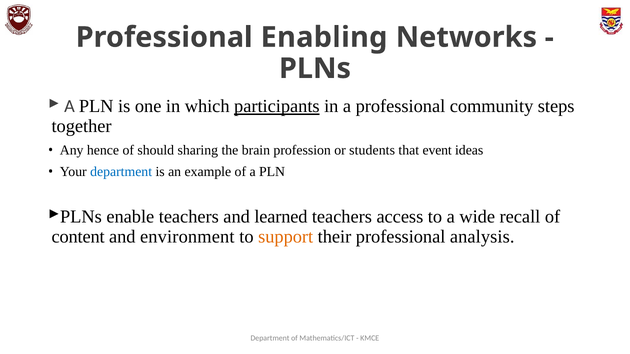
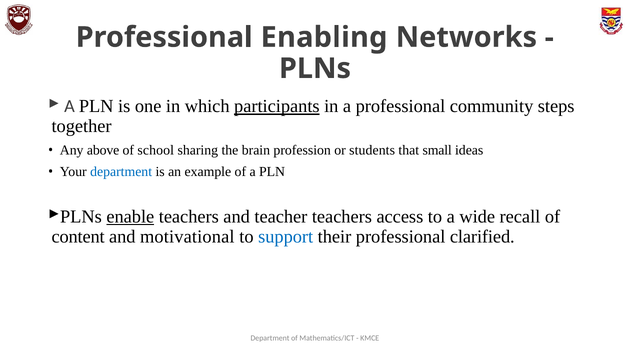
hence: hence -> above
should: should -> school
event: event -> small
enable underline: none -> present
learned: learned -> teacher
environment: environment -> motivational
support colour: orange -> blue
analysis: analysis -> clarified
